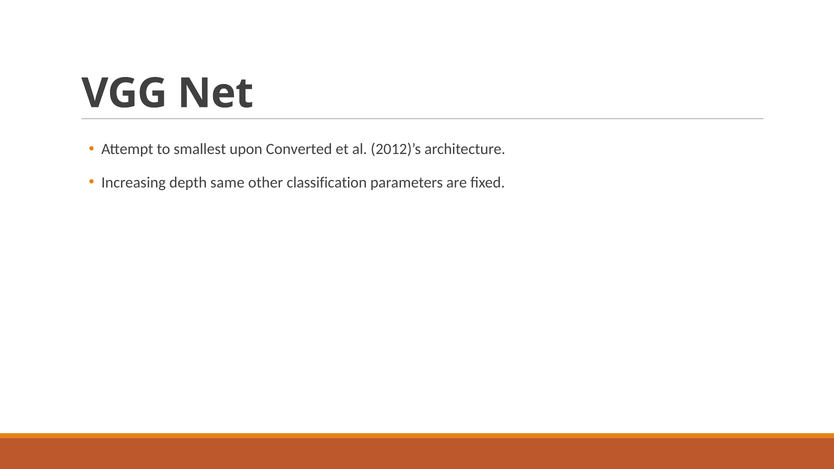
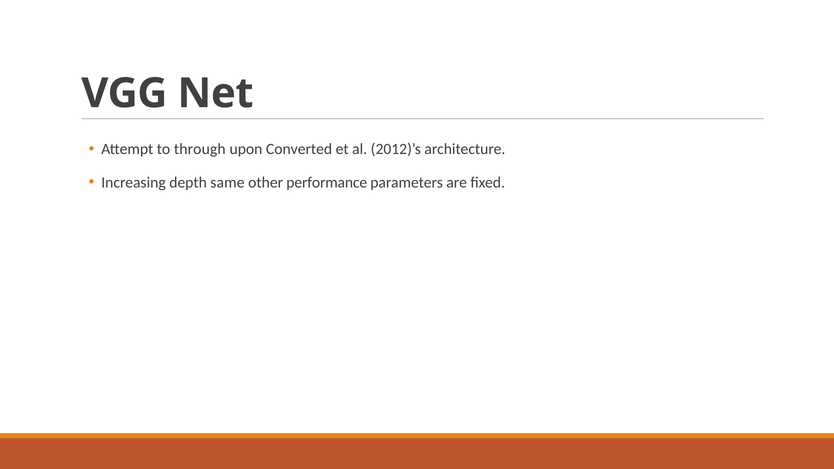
smallest: smallest -> through
classification: classification -> performance
